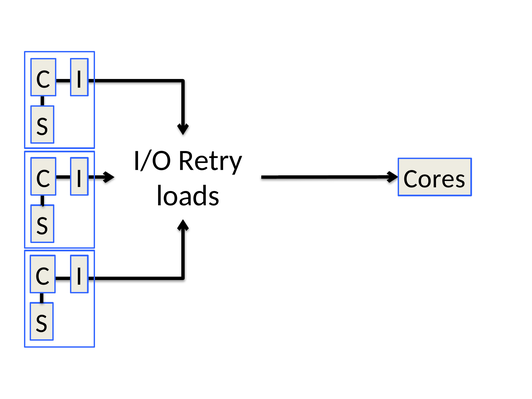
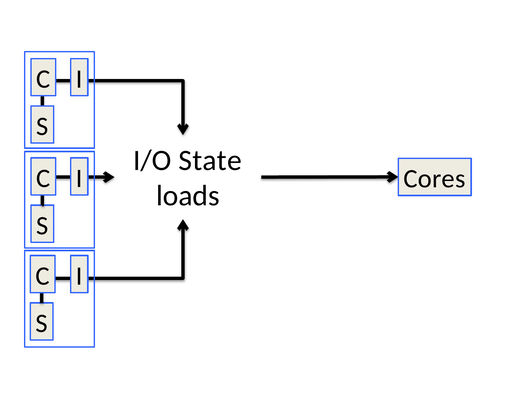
Retry: Retry -> State
